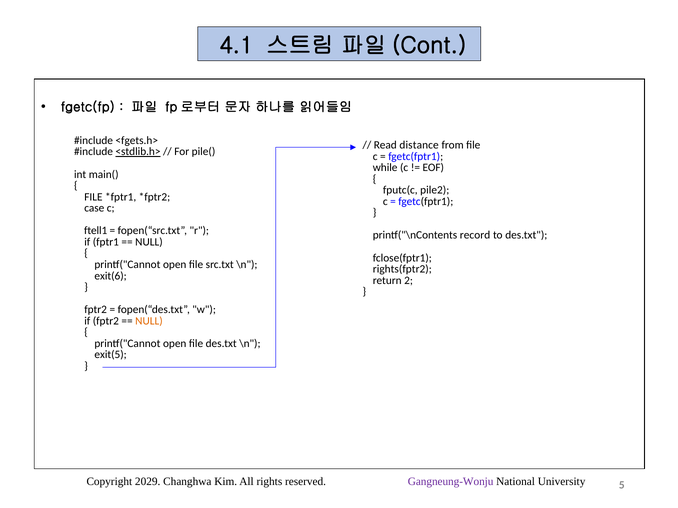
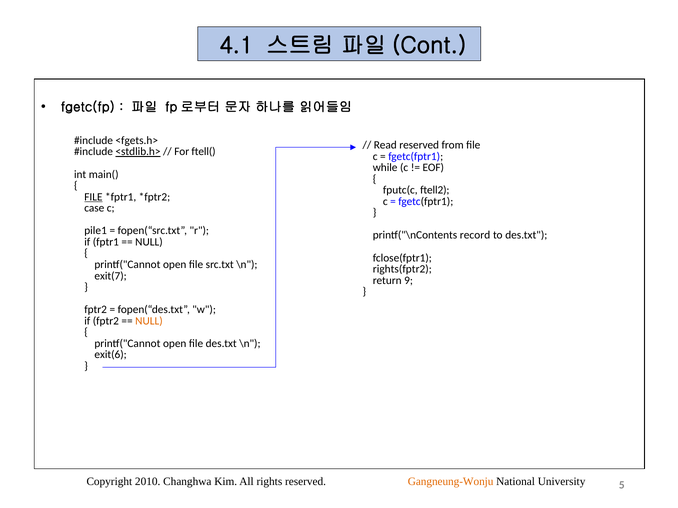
Read distance: distance -> reserved
pile(: pile( -> ftell(
pile2: pile2 -> ftell2
FILE at (93, 197) underline: none -> present
ftell1: ftell1 -> pile1
exit(6: exit(6 -> exit(7
2: 2 -> 9
exit(5: exit(5 -> exit(6
2029: 2029 -> 2010
Gangneung-Wonju colour: purple -> orange
